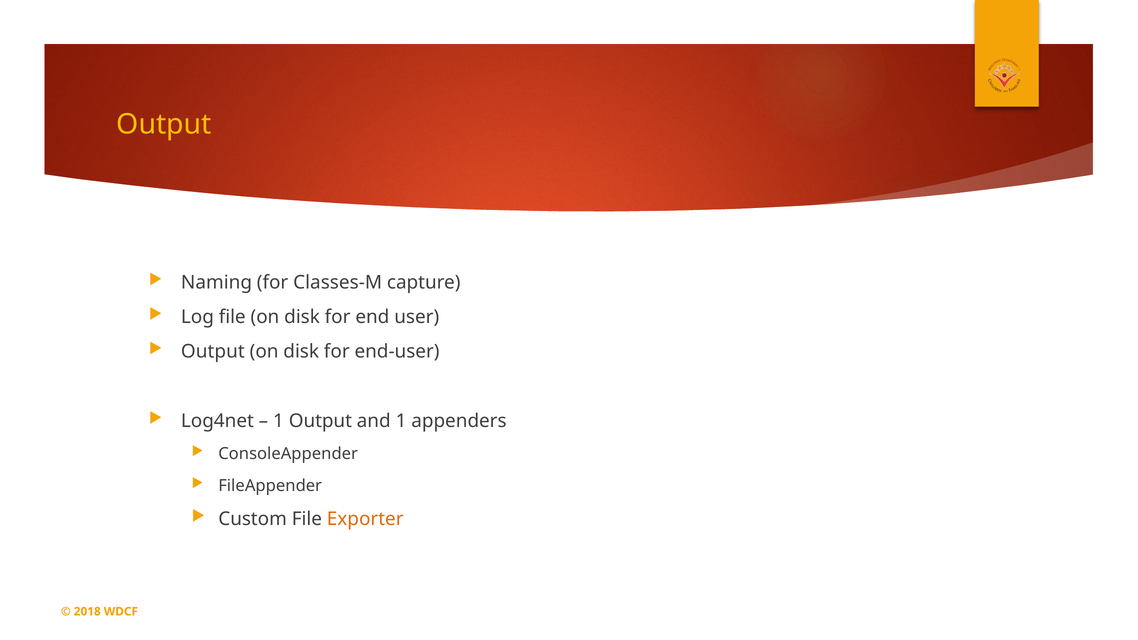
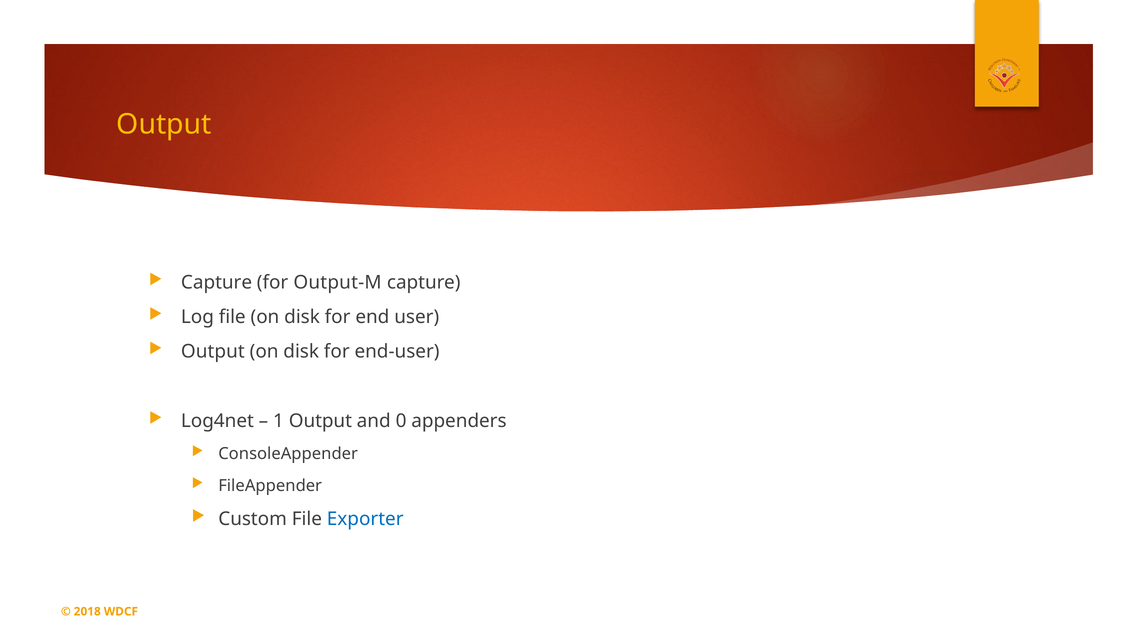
Naming at (217, 283): Naming -> Capture
Classes-M: Classes-M -> Output-M
and 1: 1 -> 0
Exporter colour: orange -> blue
